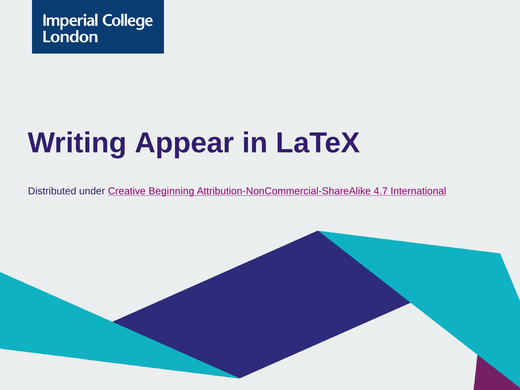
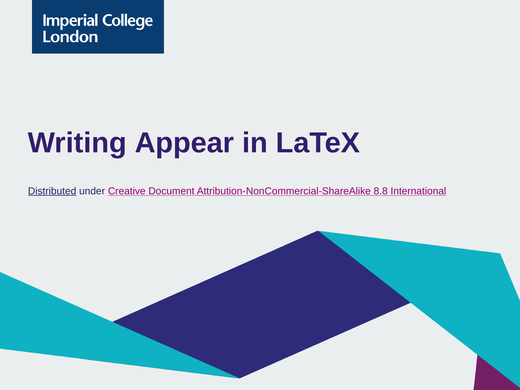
Distributed underline: none -> present
Beginning: Beginning -> Document
4.7: 4.7 -> 8.8
